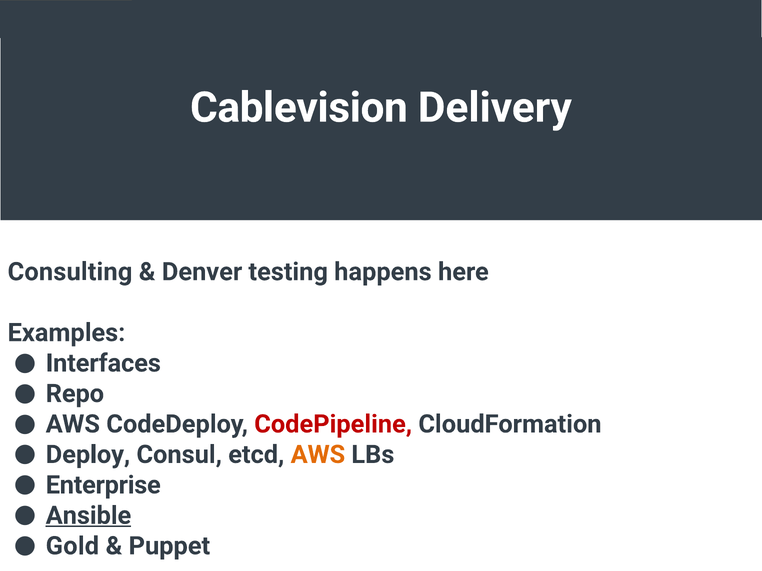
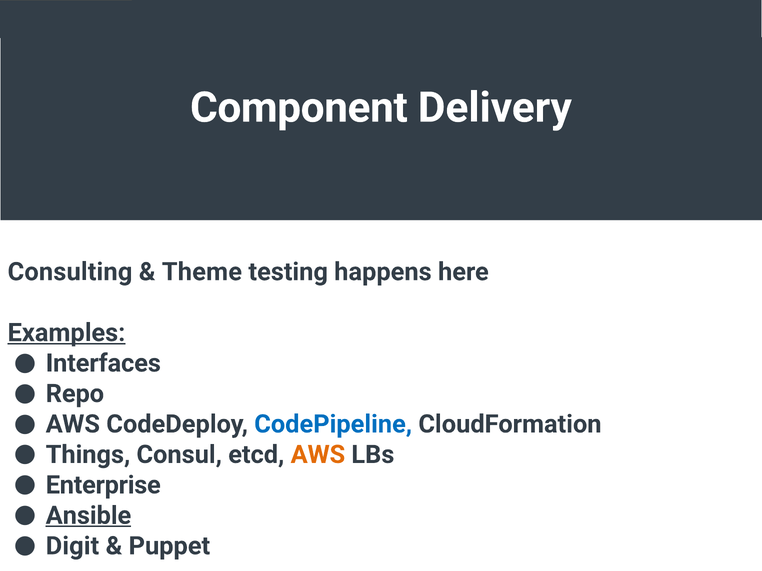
Cablevision: Cablevision -> Component
Denver: Denver -> Theme
Examples underline: none -> present
CodePipeline colour: red -> blue
Deploy: Deploy -> Things
Gold: Gold -> Digit
